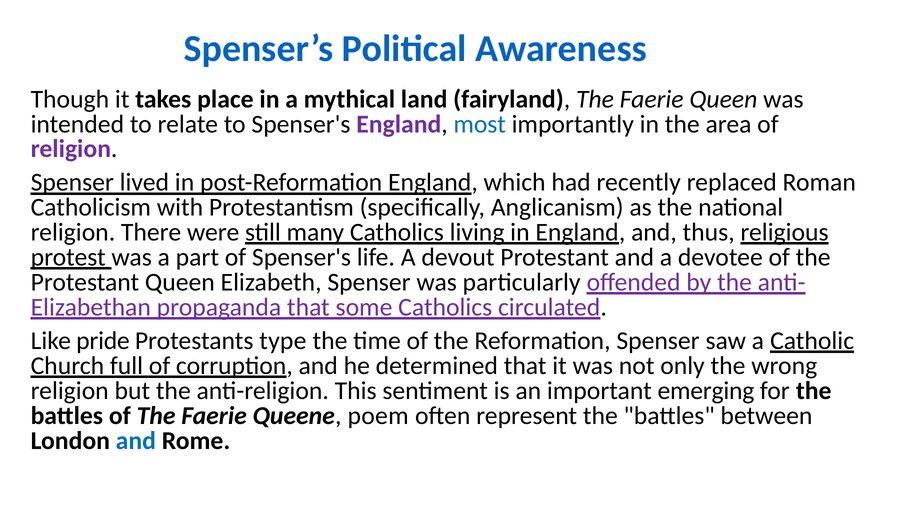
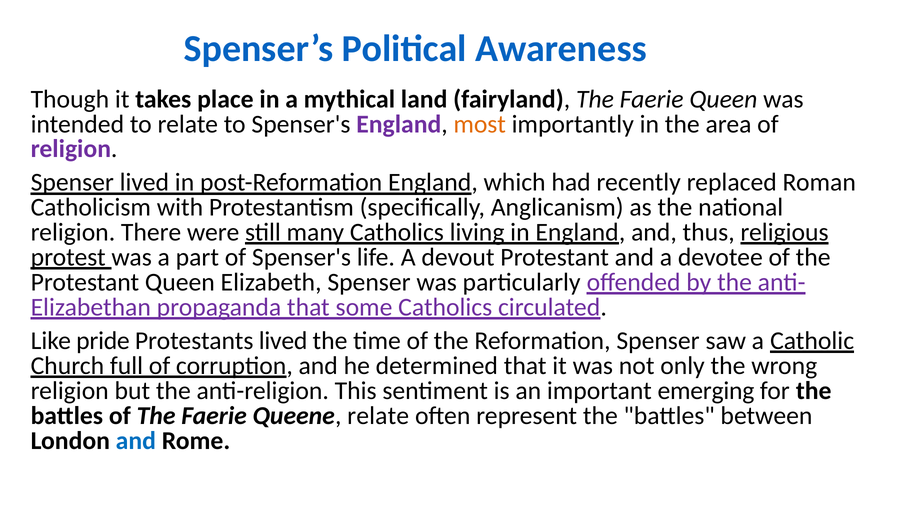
most colour: blue -> orange
Protestants type: type -> lived
Queene poem: poem -> relate
